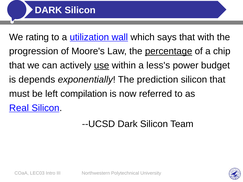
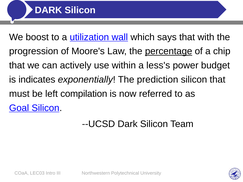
rating: rating -> boost
use underline: present -> none
depends: depends -> indicates
Real: Real -> Goal
